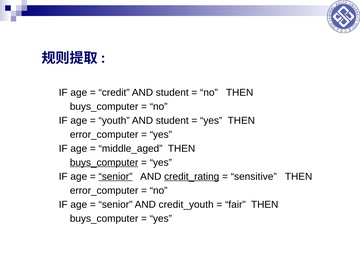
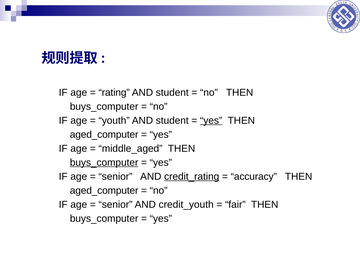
credit: credit -> rating
yes at (211, 120) underline: none -> present
error_computer at (104, 134): error_computer -> aged_computer
senior at (115, 176) underline: present -> none
sensitive: sensitive -> accuracy
error_computer at (104, 190): error_computer -> aged_computer
